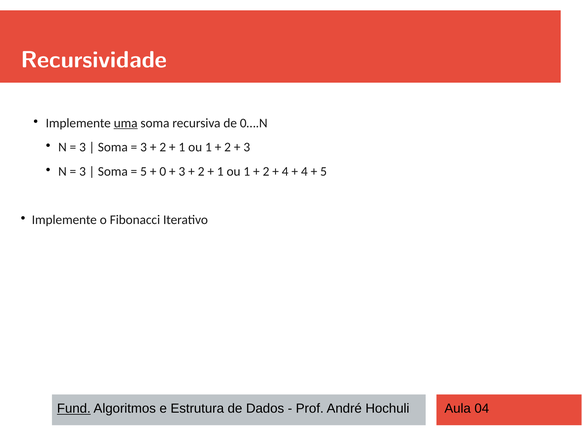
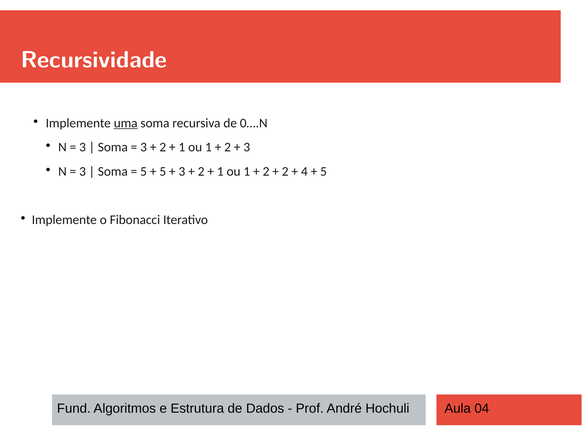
0 at (163, 172): 0 -> 5
4 at (285, 172): 4 -> 2
Fund underline: present -> none
